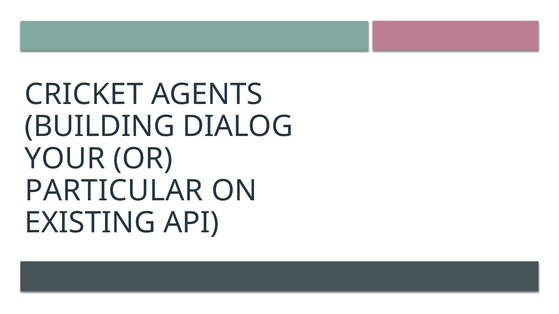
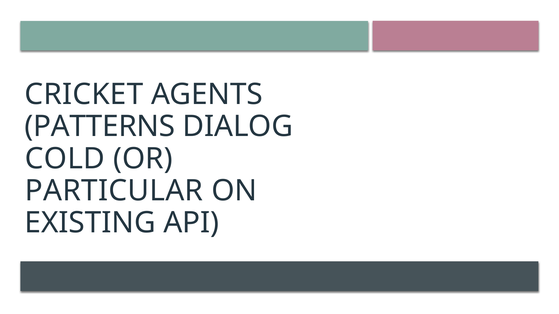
BUILDING: BUILDING -> PATTERNS
YOUR: YOUR -> COLD
